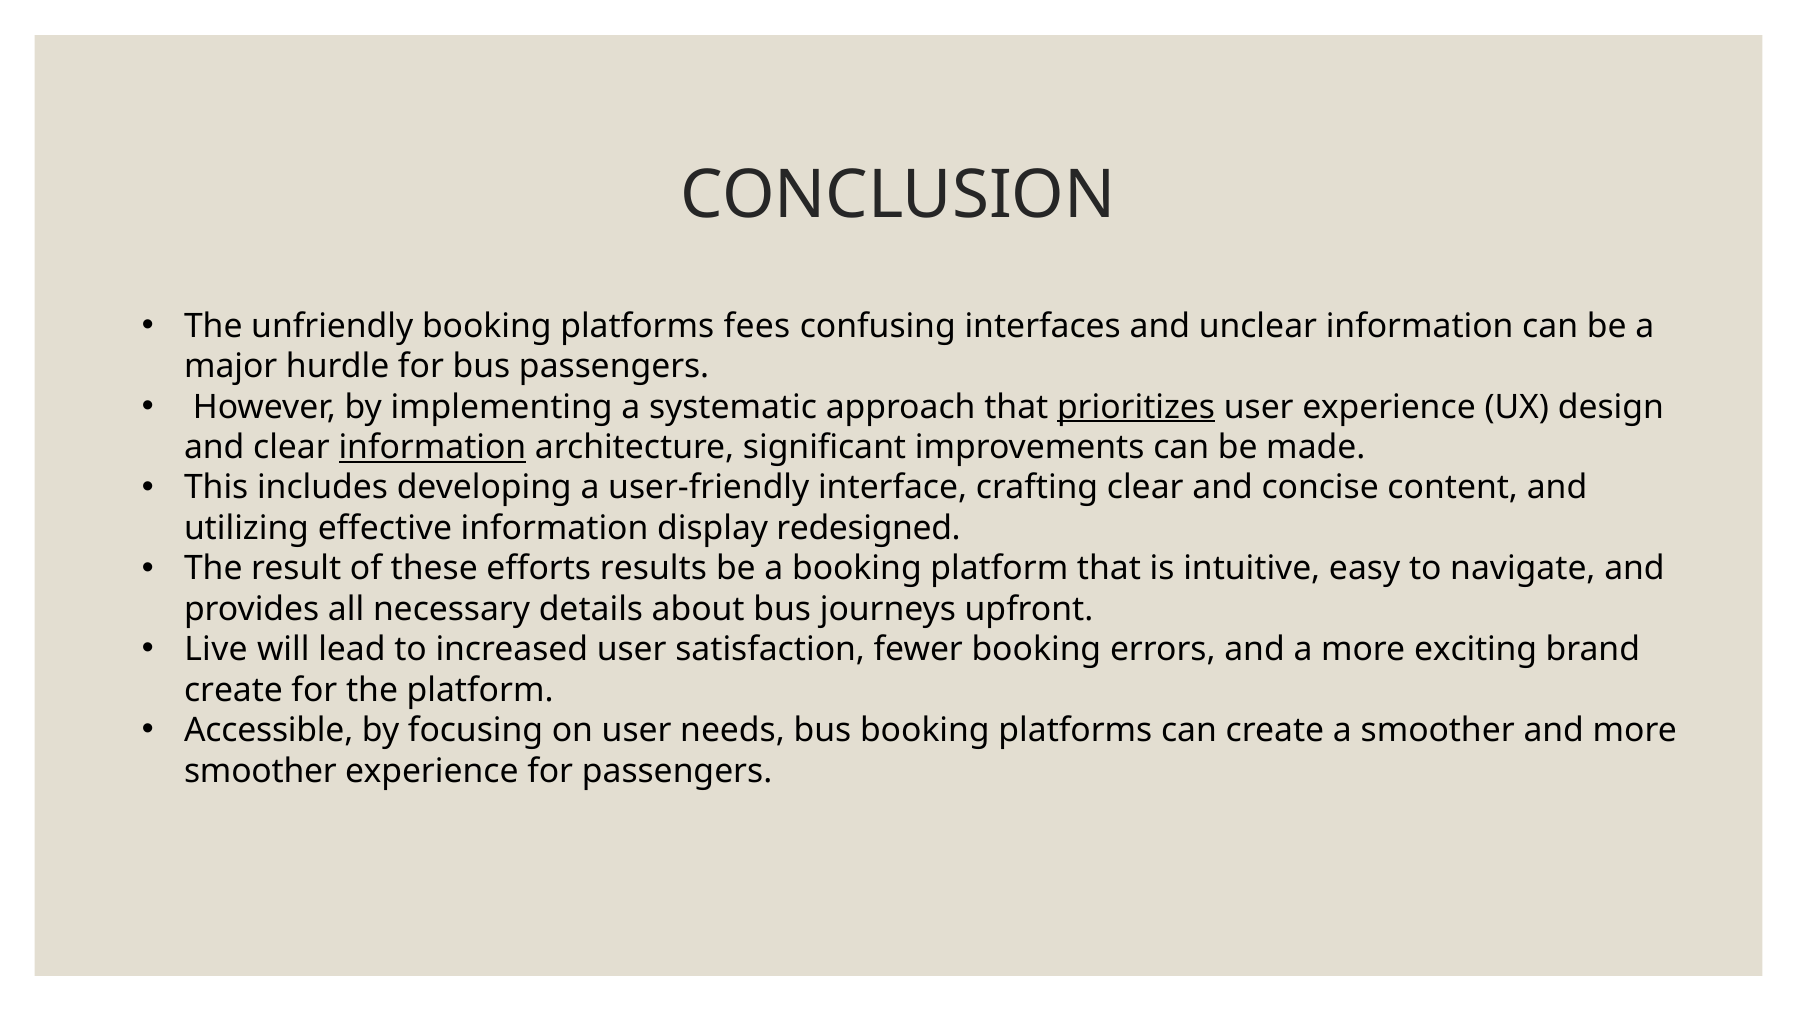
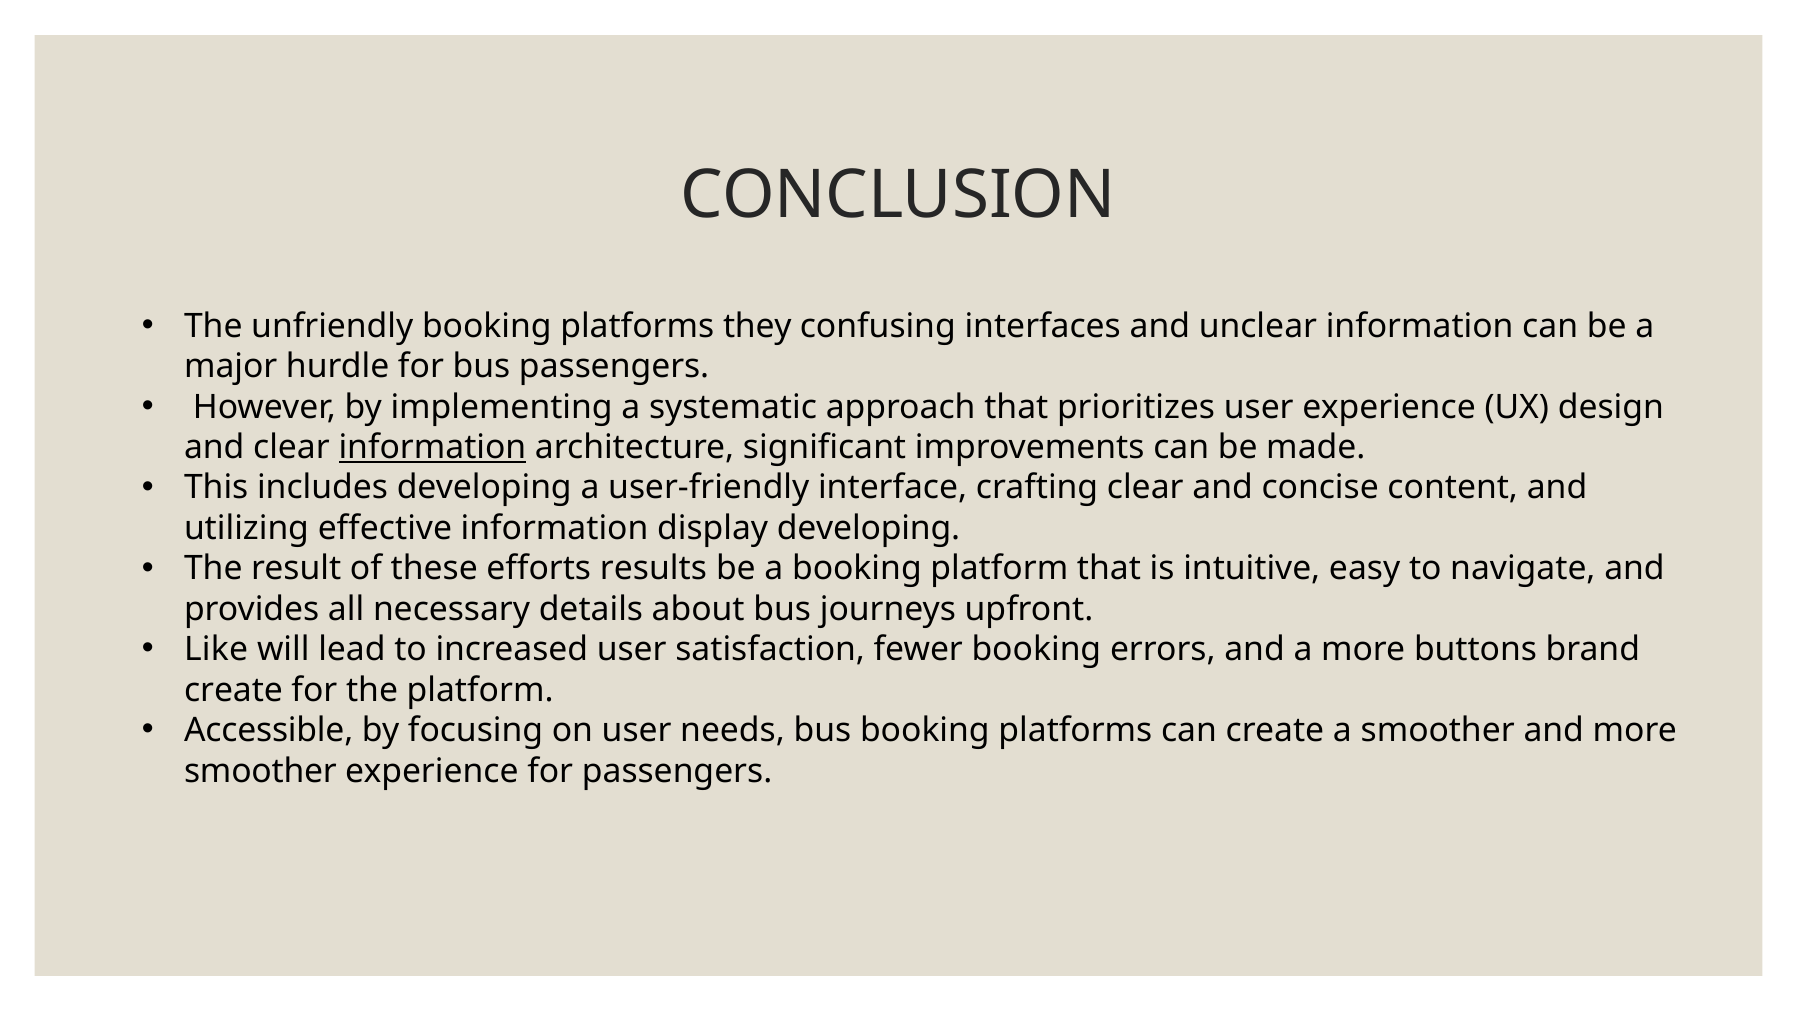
fees: fees -> they
prioritizes underline: present -> none
display redesigned: redesigned -> developing
Live: Live -> Like
exciting: exciting -> buttons
